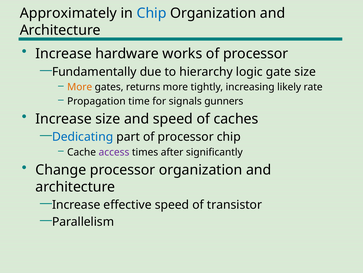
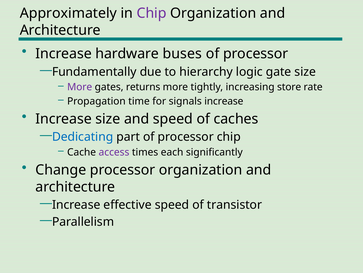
Chip at (152, 13) colour: blue -> purple
works: works -> buses
More at (80, 87) colour: orange -> purple
likely: likely -> store
signals gunners: gunners -> increase
after: after -> each
